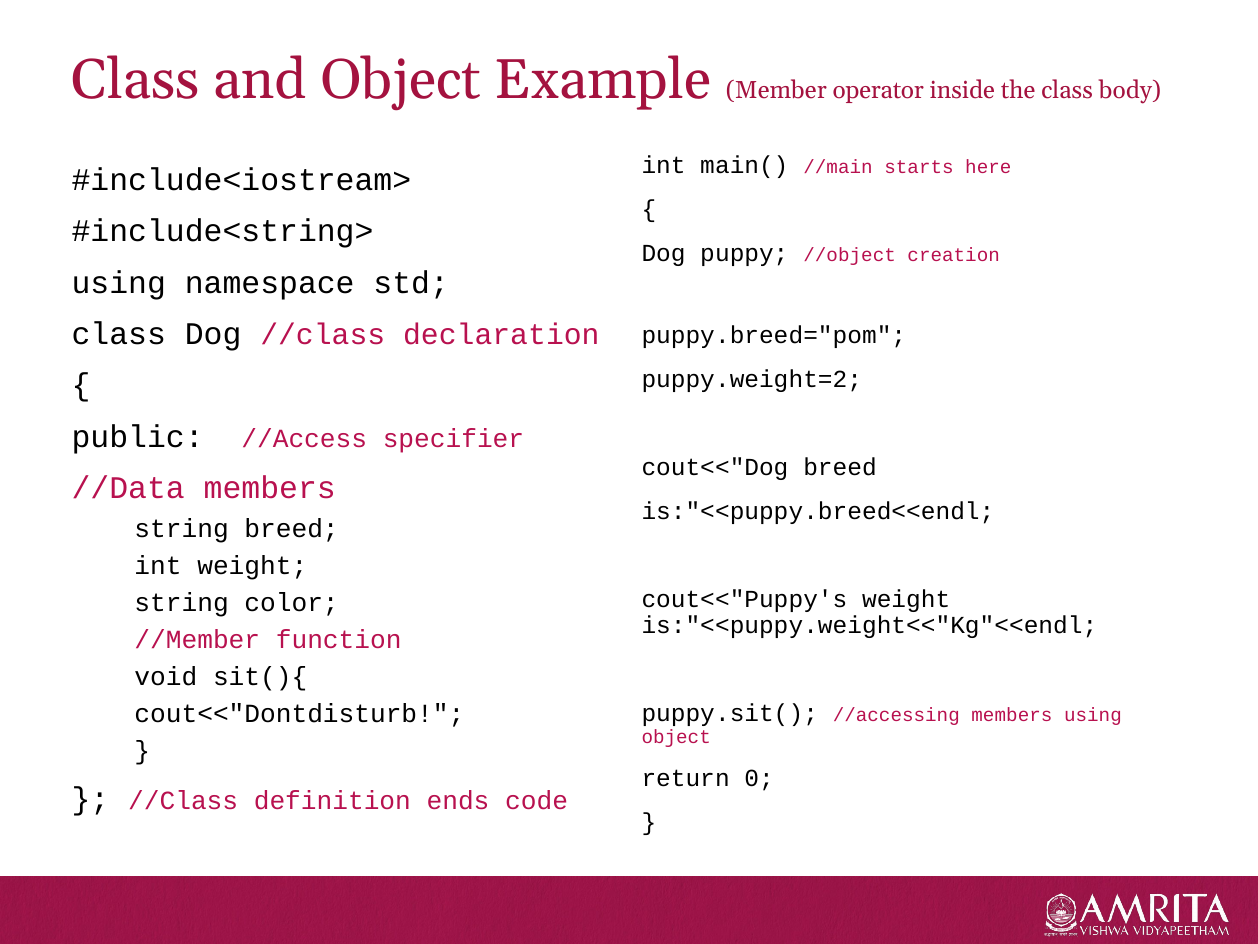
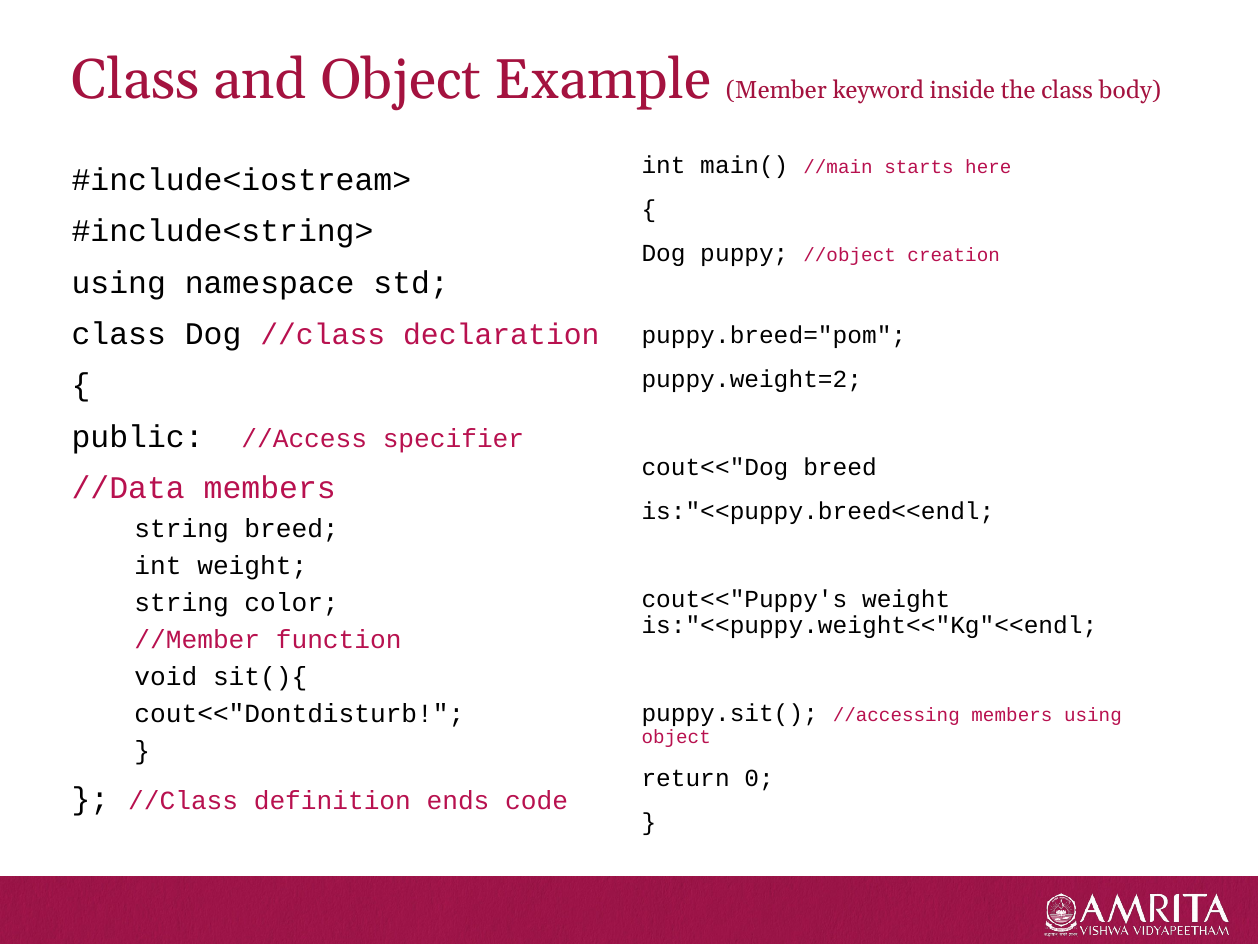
operator: operator -> keyword
